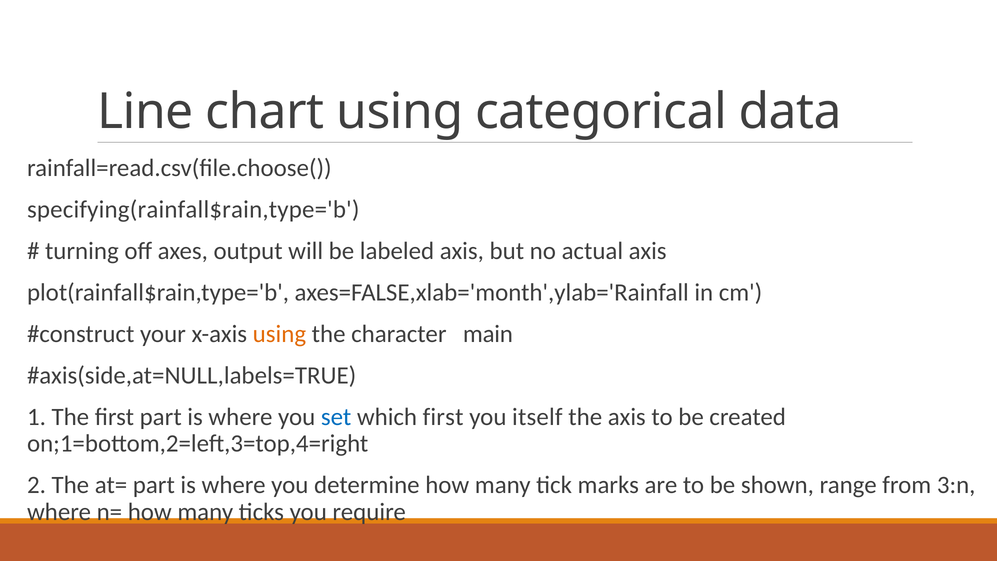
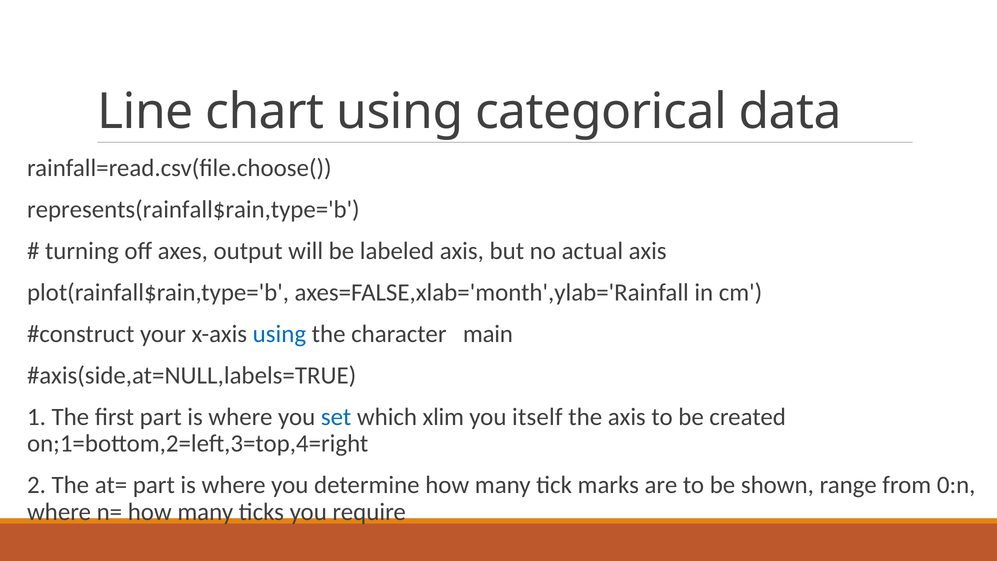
specifying(rainfall$rain,type='b: specifying(rainfall$rain,type='b -> represents(rainfall$rain,type='b
using at (279, 334) colour: orange -> blue
which first: first -> xlim
3:n: 3:n -> 0:n
